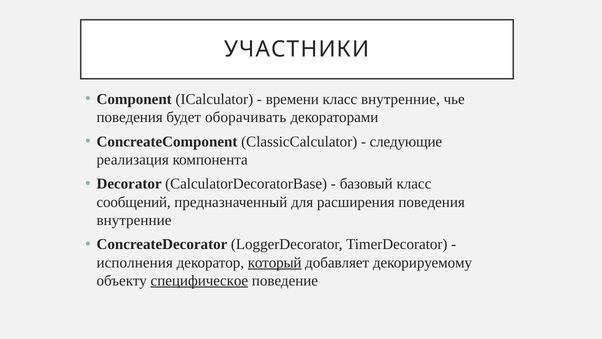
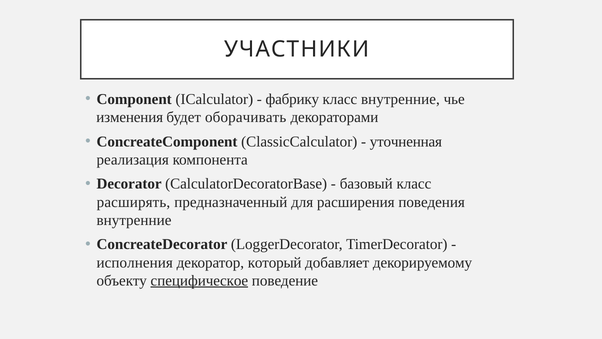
времени: времени -> фабрику
поведения at (130, 117): поведения -> изменения
следующие: следующие -> уточненная
сообщений: сообщений -> расширять
который underline: present -> none
